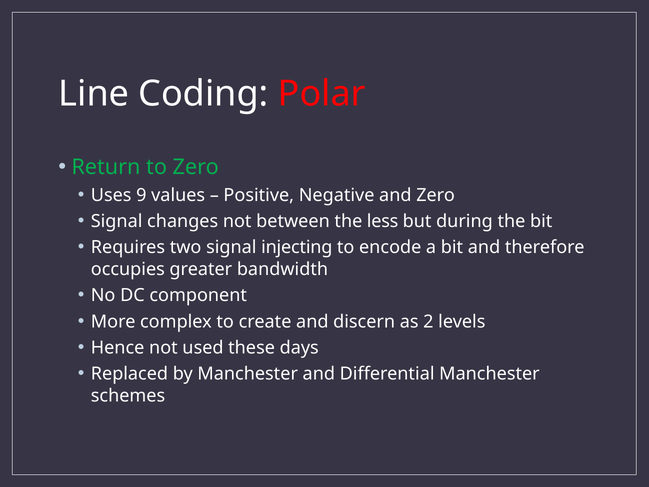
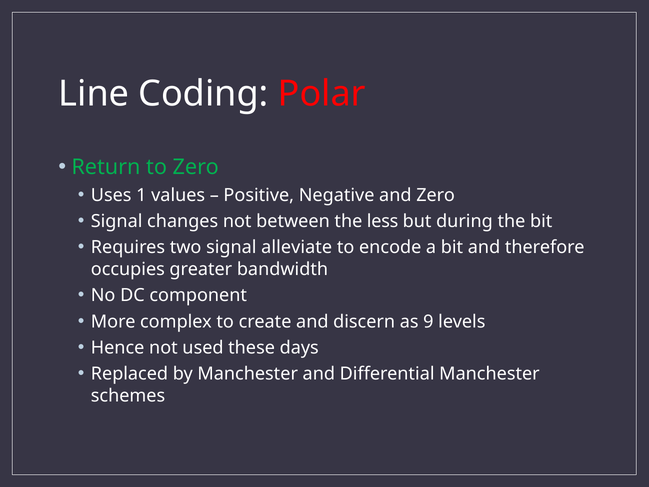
9: 9 -> 1
injecting: injecting -> alleviate
2: 2 -> 9
